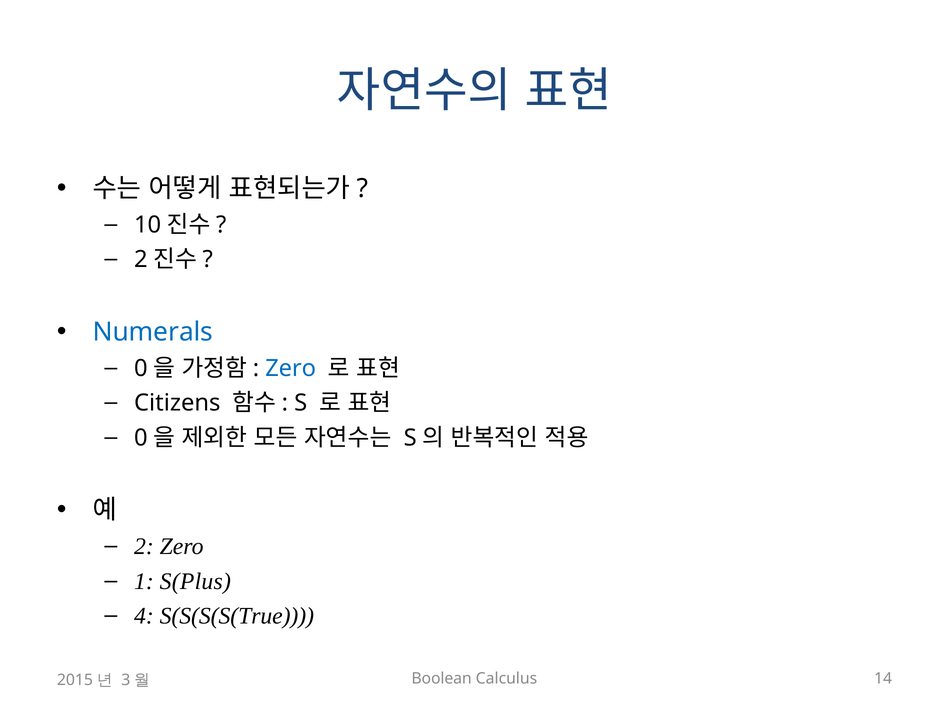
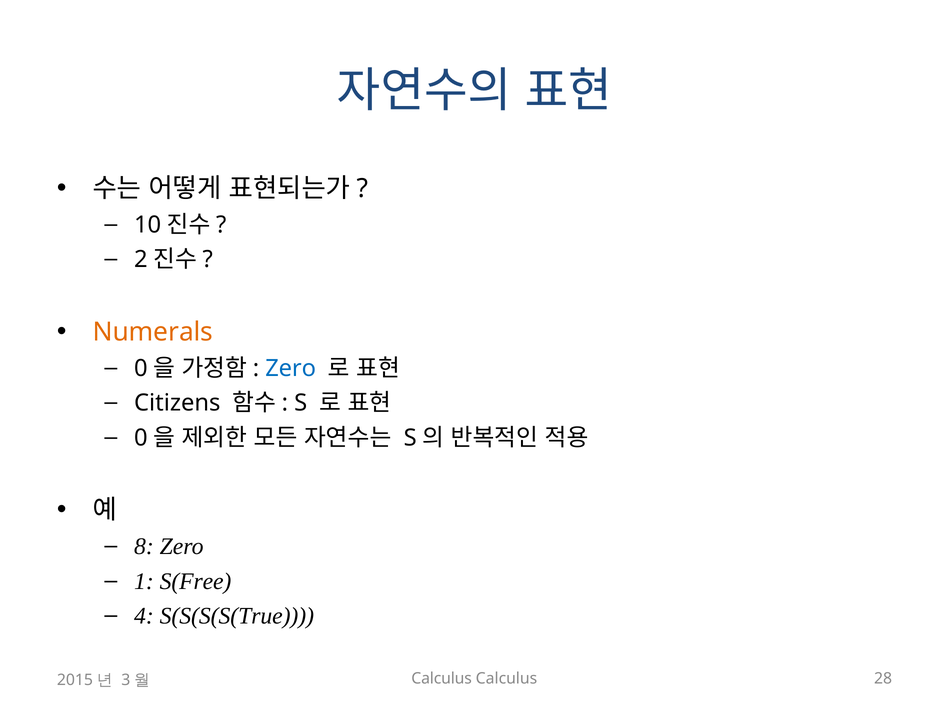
Numerals colour: blue -> orange
2: 2 -> 8
S(Plus: S(Plus -> S(Free
Boolean at (442, 678): Boolean -> Calculus
14: 14 -> 28
